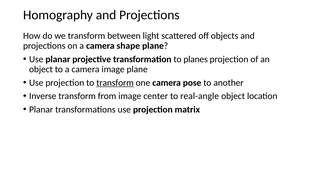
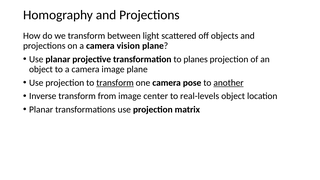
shape: shape -> vision
another underline: none -> present
real-angle: real-angle -> real-levels
